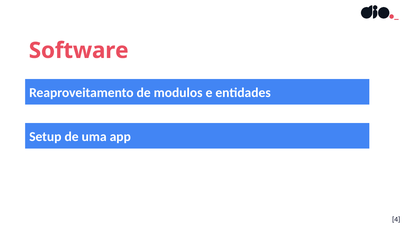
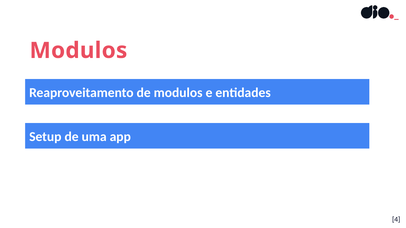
Software at (79, 51): Software -> Modulos
